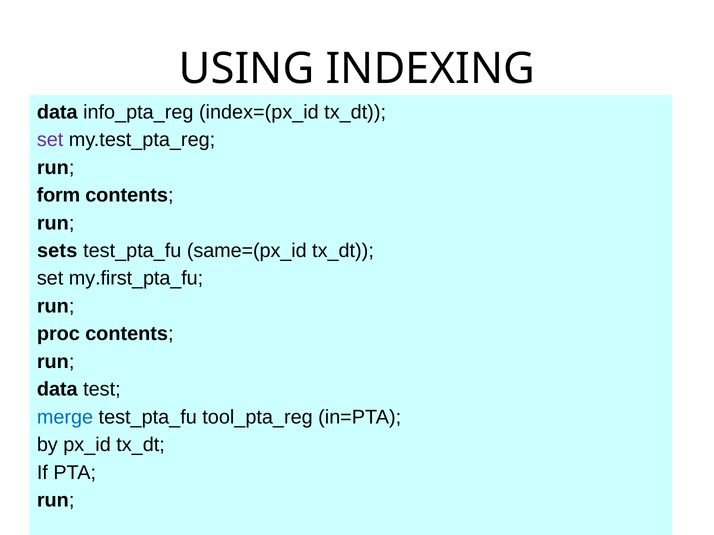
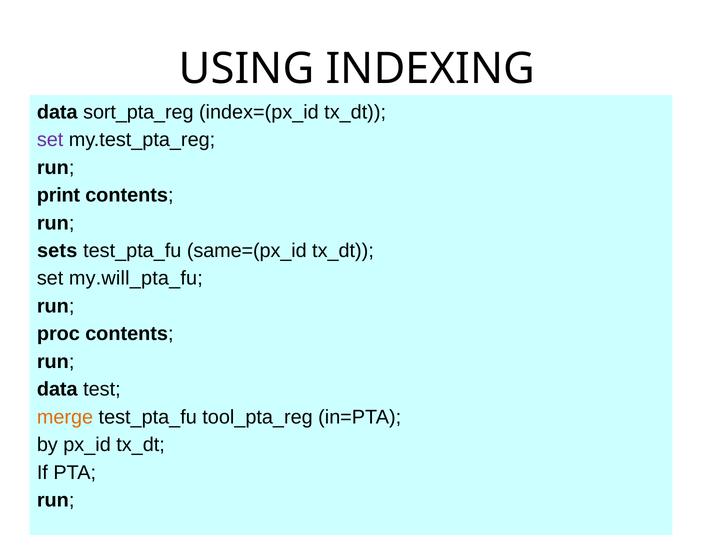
info_pta_reg: info_pta_reg -> sort_pta_reg
form: form -> print
my.first_pta_fu: my.first_pta_fu -> my.will_pta_fu
merge colour: blue -> orange
